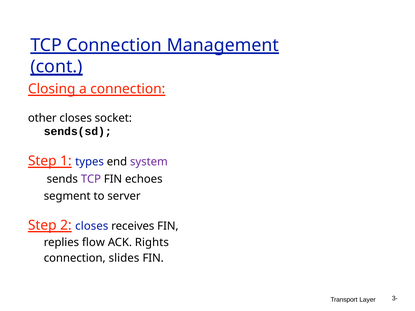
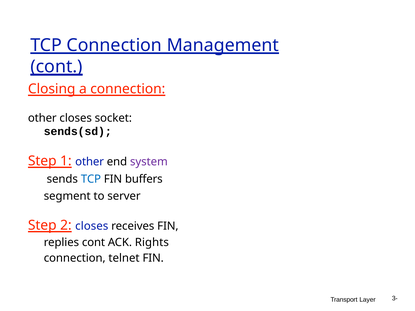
types at (90, 162): types -> other
TCP at (91, 179) colour: purple -> blue
echoes: echoes -> buffers
replies flow: flow -> cont
slides: slides -> telnet
